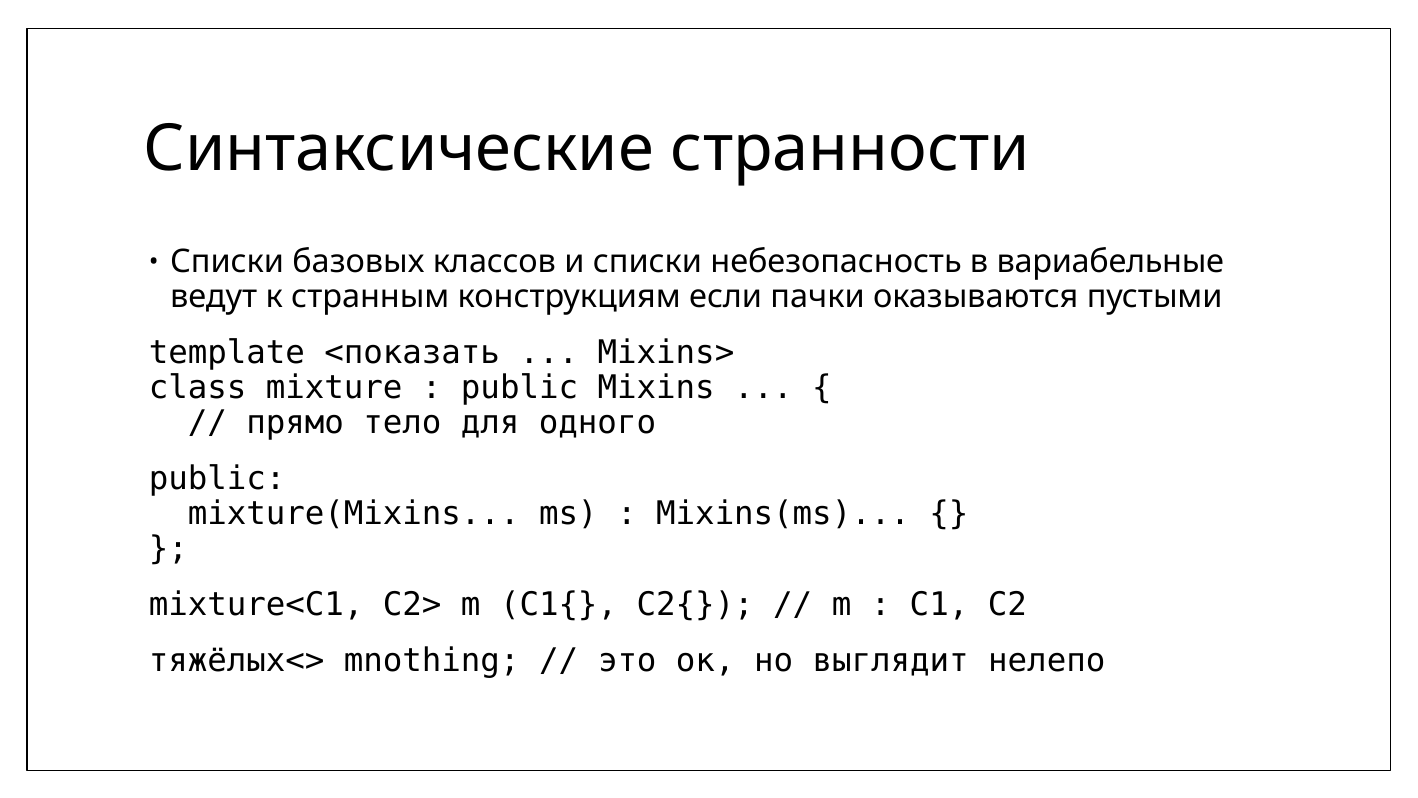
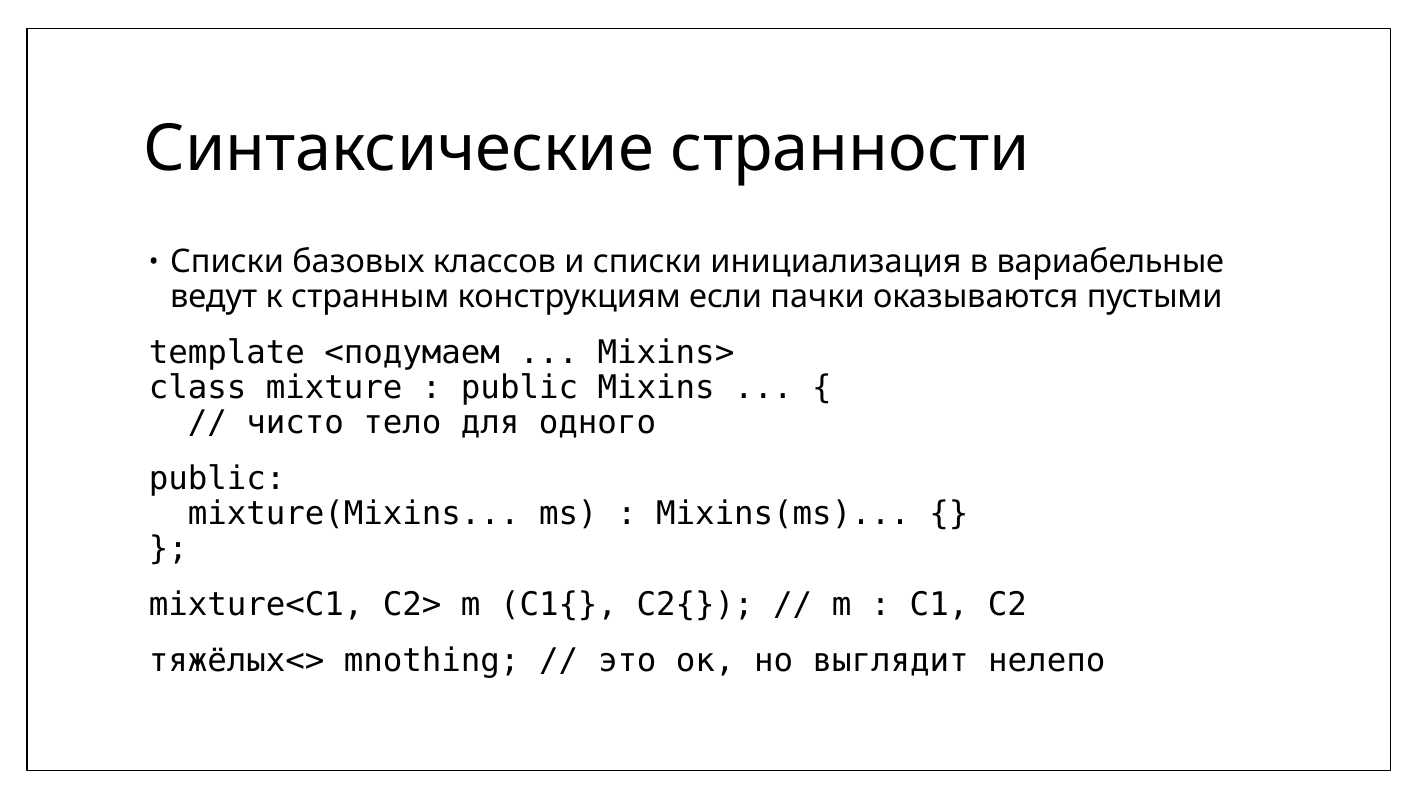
небезопасность: небезопасность -> инициализация
<показать: <показать -> <подумаем
прямо: прямо -> чисто
